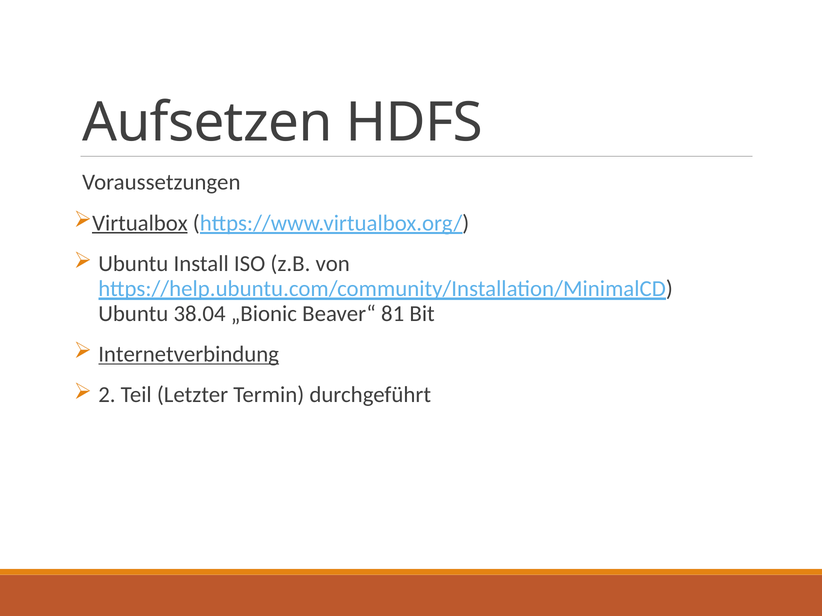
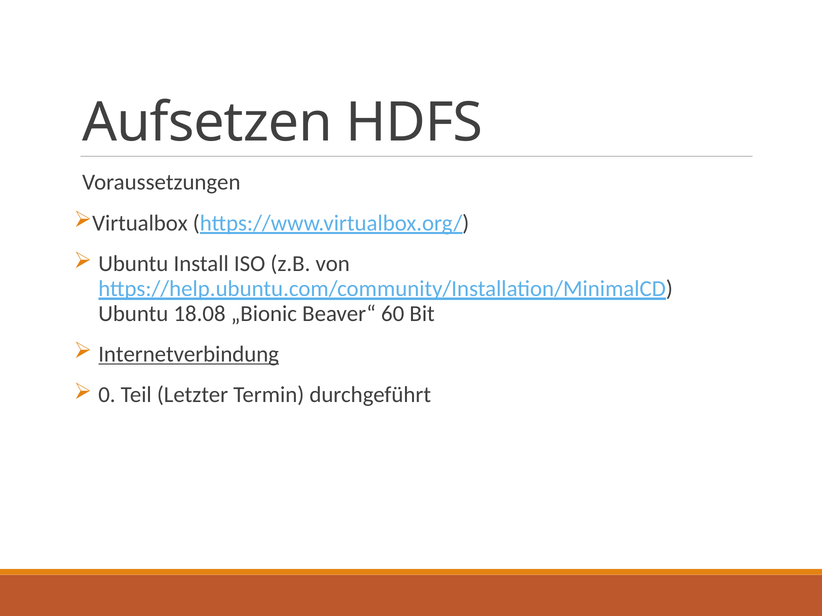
Virtualbox underline: present -> none
38.04: 38.04 -> 18.08
81: 81 -> 60
2: 2 -> 0
